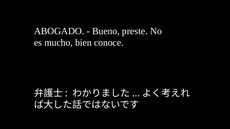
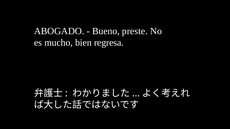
conoce: conoce -> regresa
